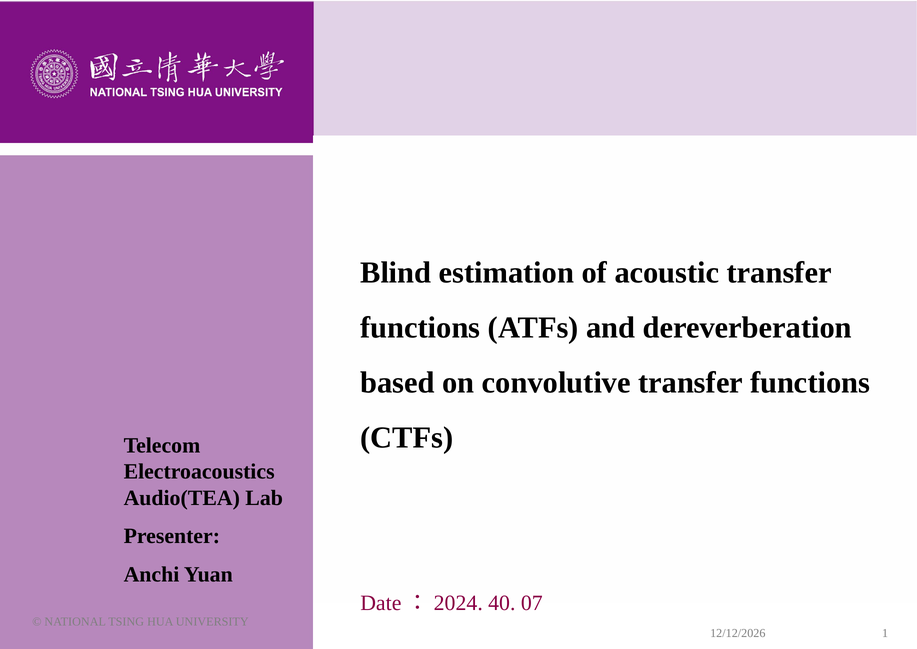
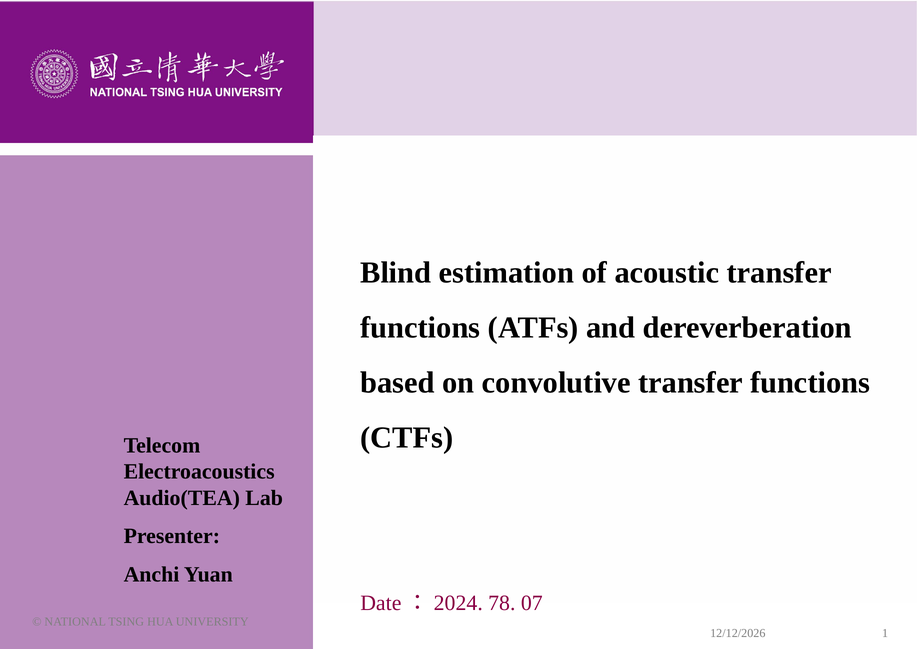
40: 40 -> 78
